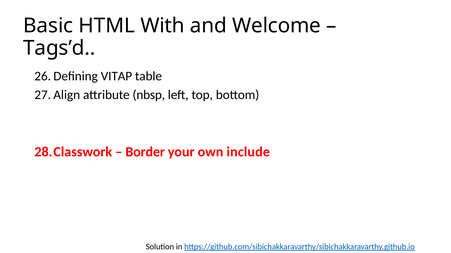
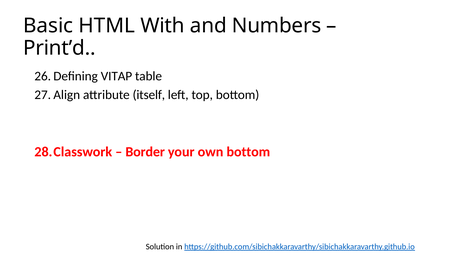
Welcome: Welcome -> Numbers
Tags’d: Tags’d -> Print’d
nbsp: nbsp -> itself
own include: include -> bottom
